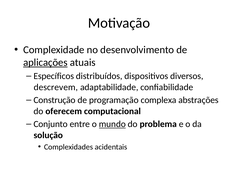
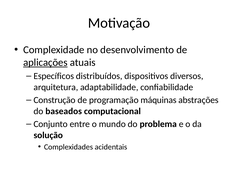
descrevem: descrevem -> arquitetura
complexa: complexa -> máquinas
oferecem: oferecem -> baseados
mundo underline: present -> none
